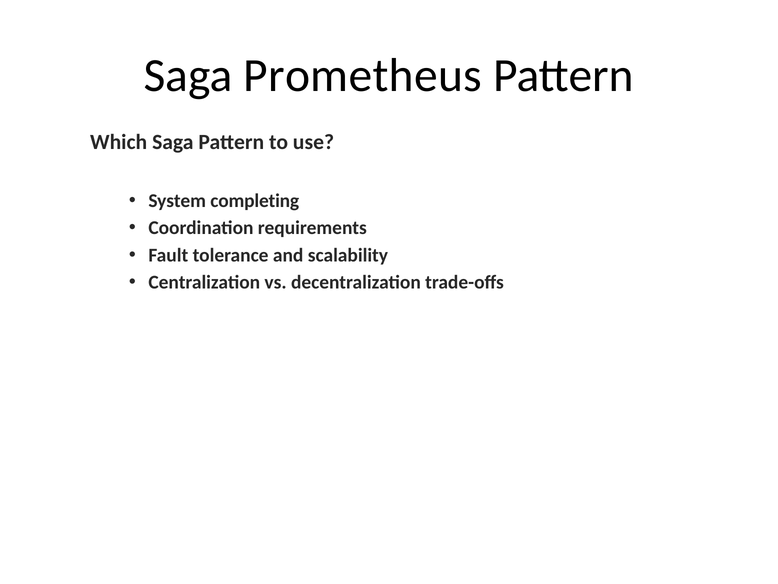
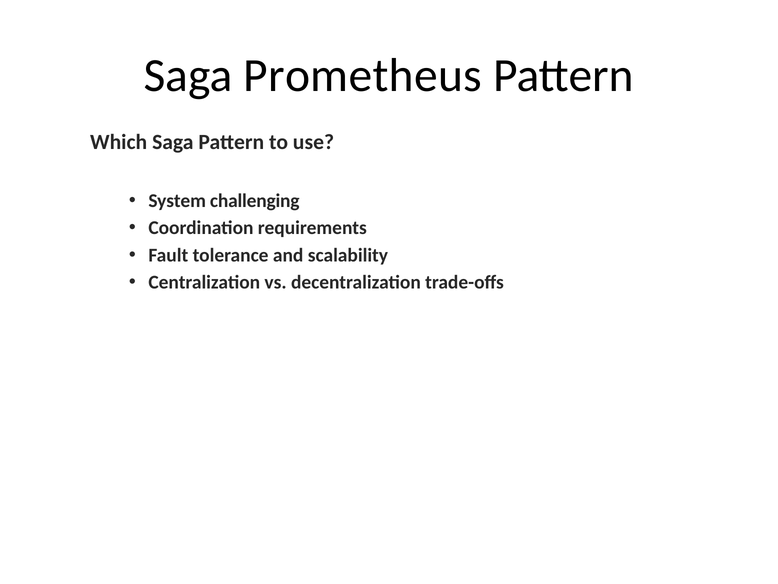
completing: completing -> challenging
